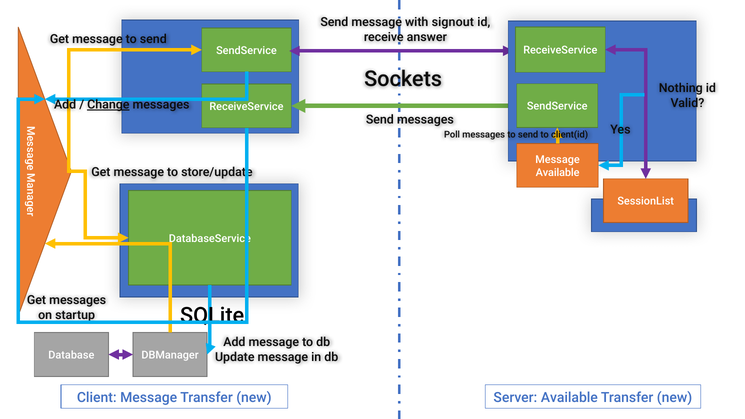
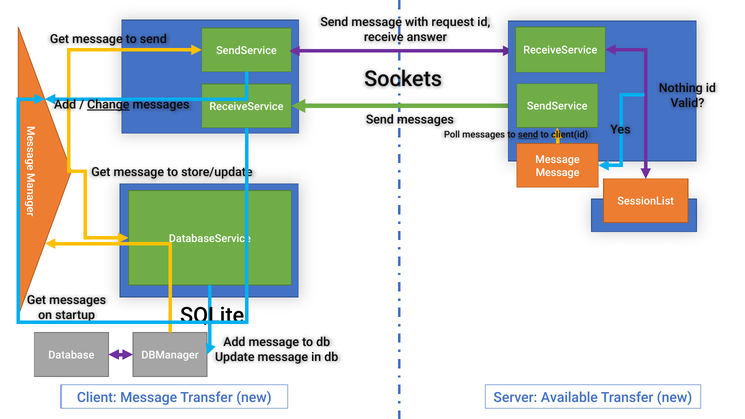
signout: signout -> request
send at (528, 135) underline: none -> present
Available at (558, 173): Available -> Message
